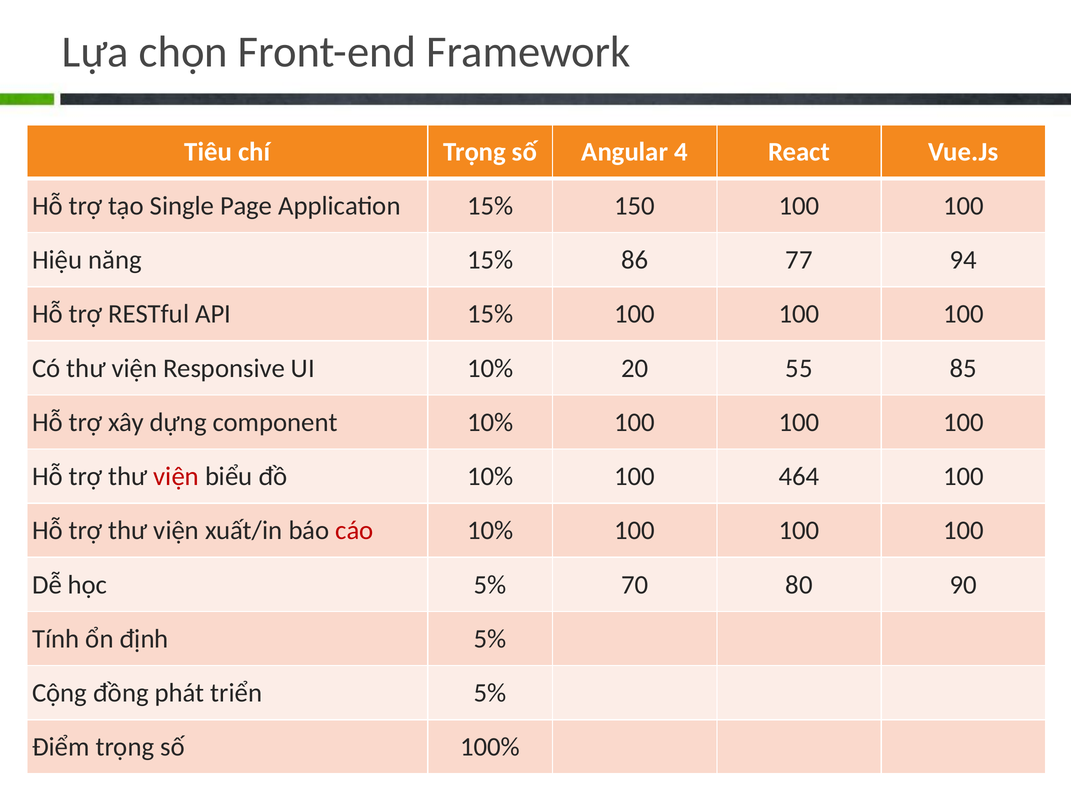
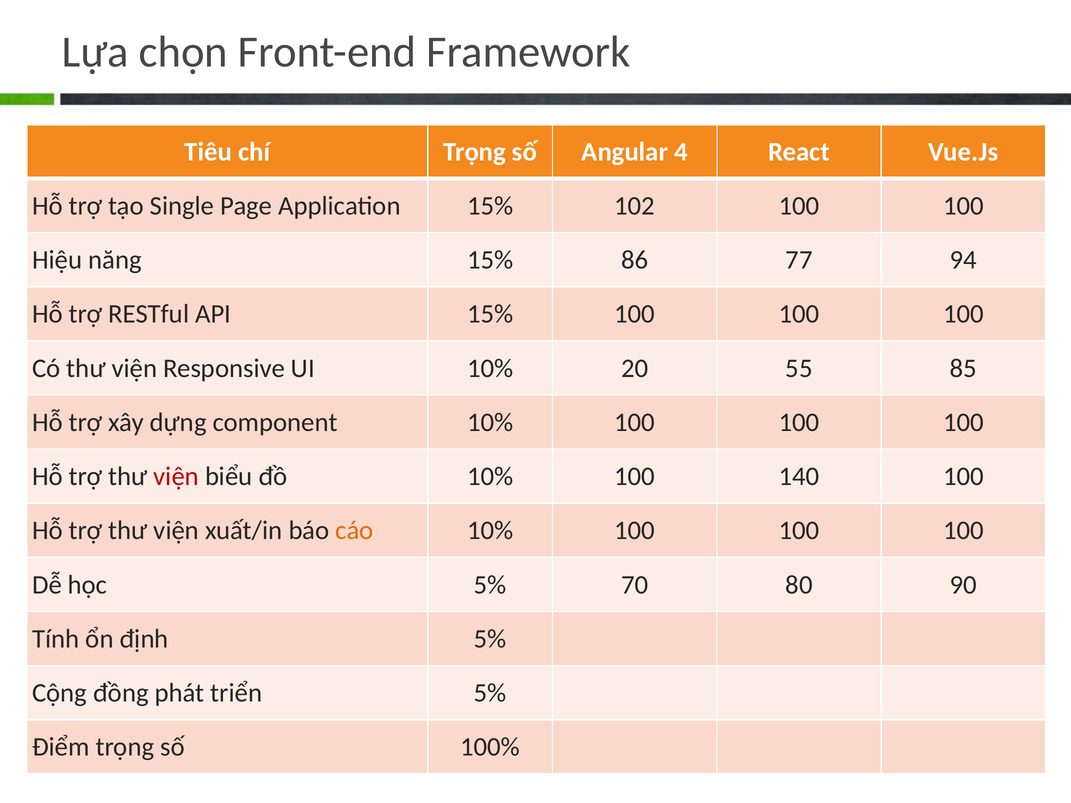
150: 150 -> 102
464: 464 -> 140
cáo colour: red -> orange
